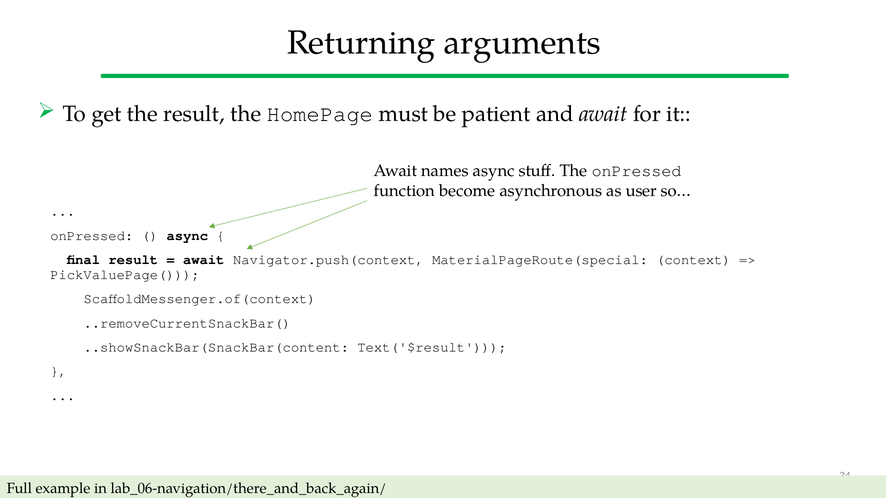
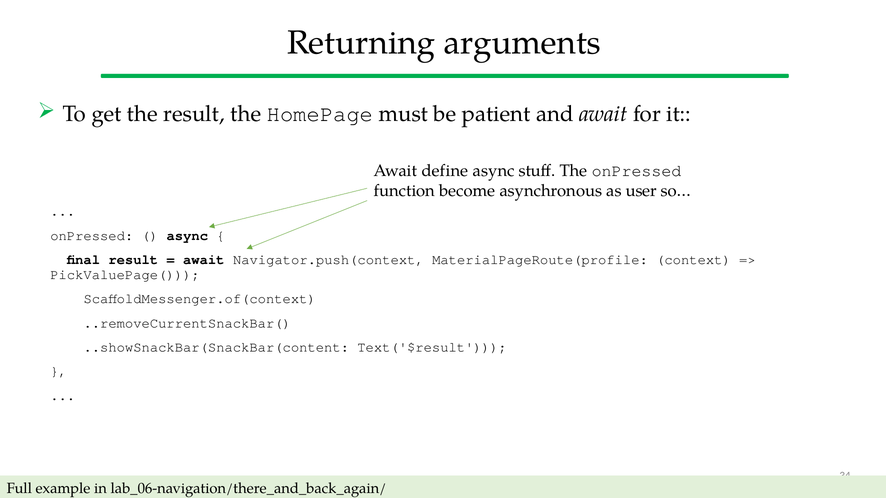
names: names -> define
MaterialPageRoute(special: MaterialPageRoute(special -> MaterialPageRoute(profile
